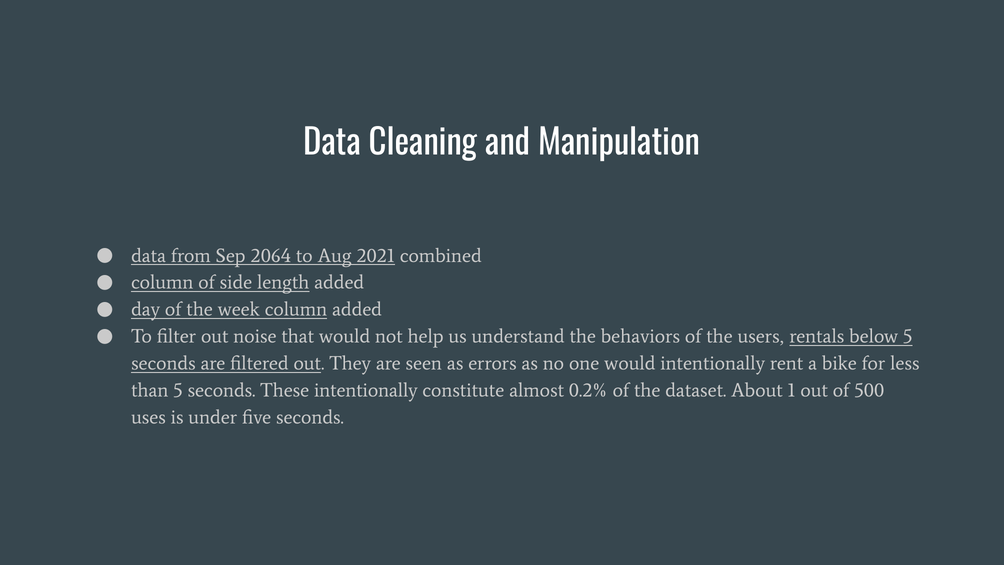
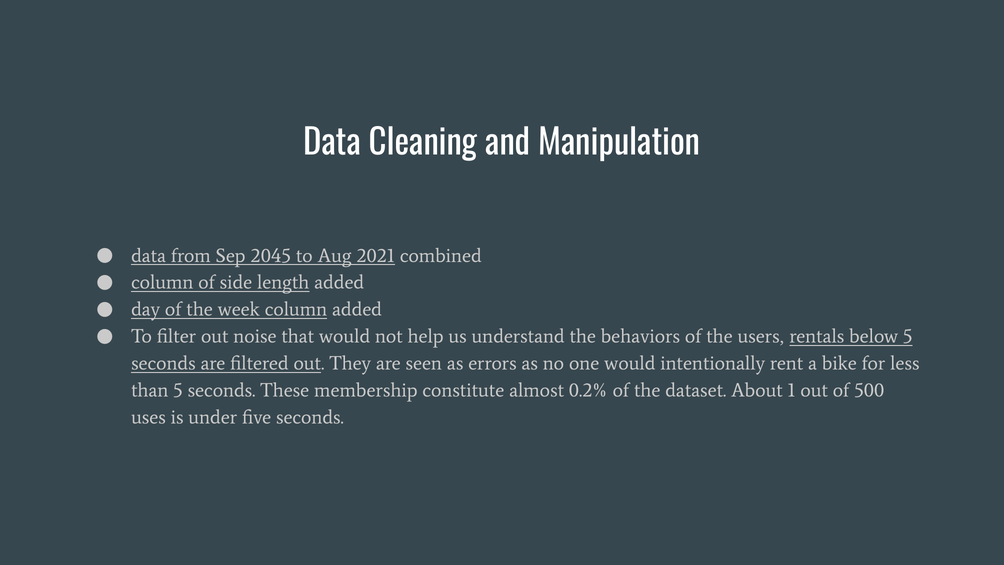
2064: 2064 -> 2045
These intentionally: intentionally -> membership
